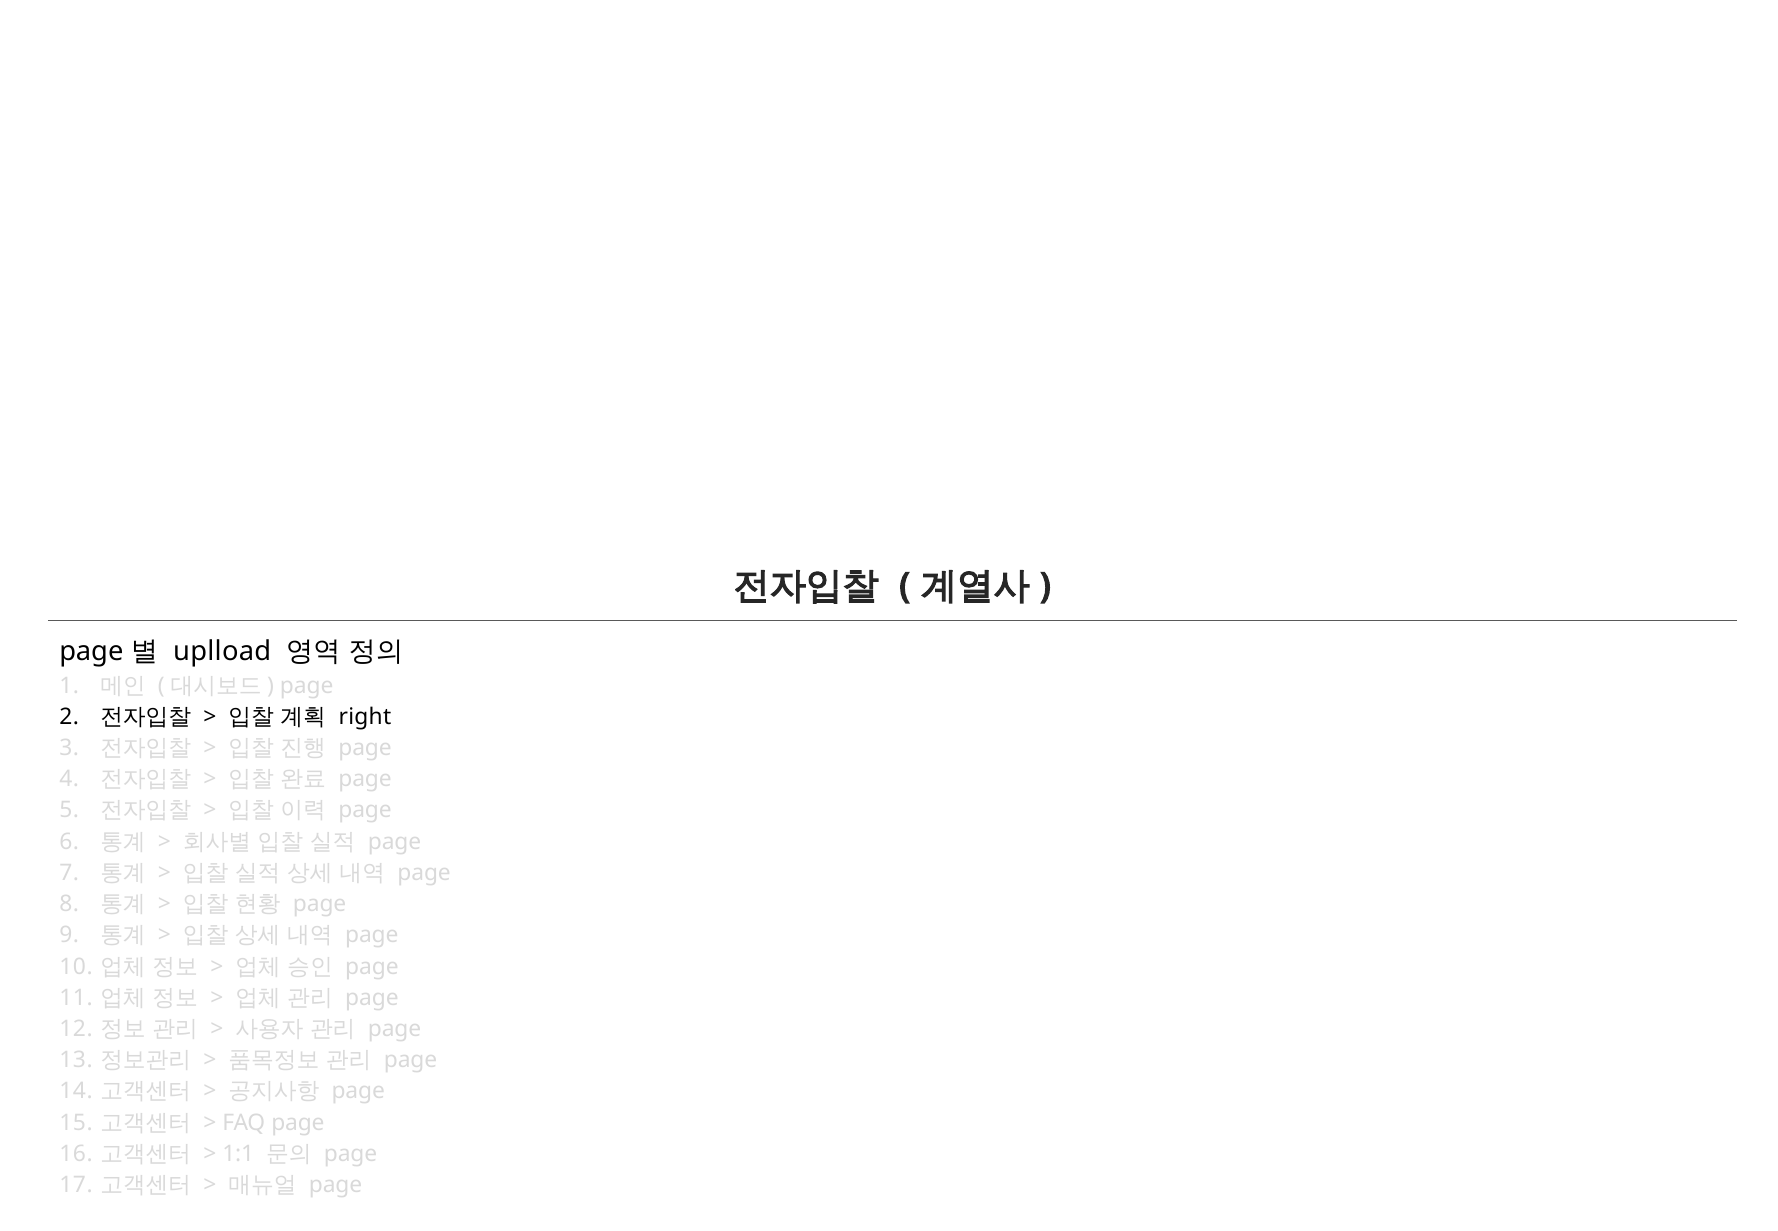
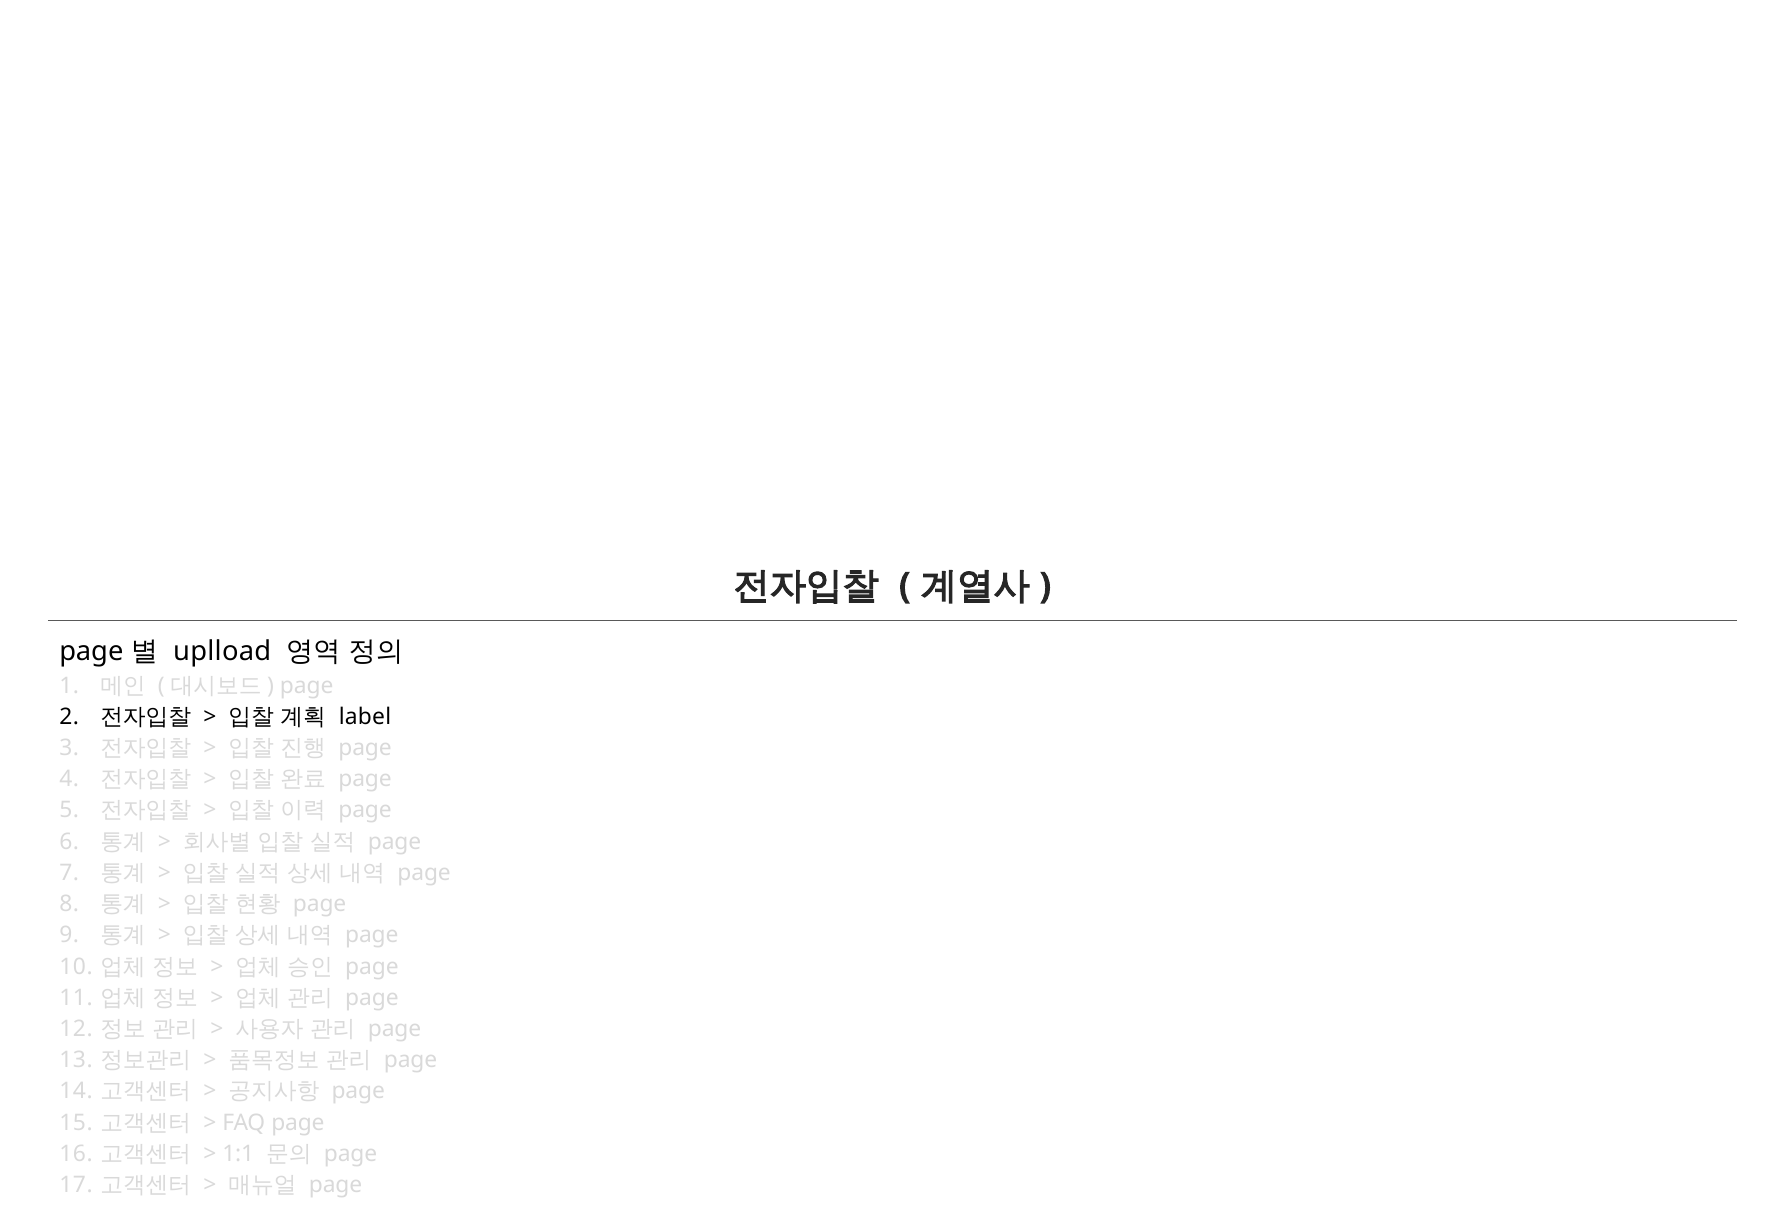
right: right -> label
